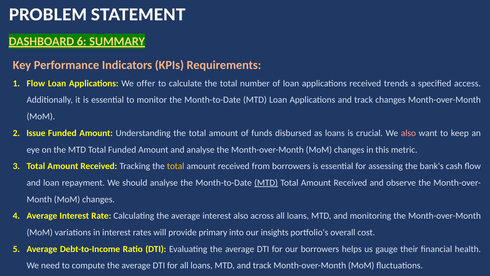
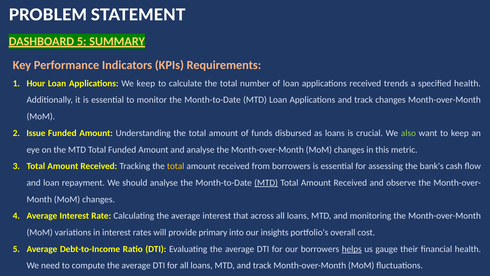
DASHBOARD 6: 6 -> 5
1 Flow: Flow -> Hour
We offer: offer -> keep
specified access: access -> health
also at (408, 133) colour: pink -> light green
interest also: also -> that
helps underline: none -> present
